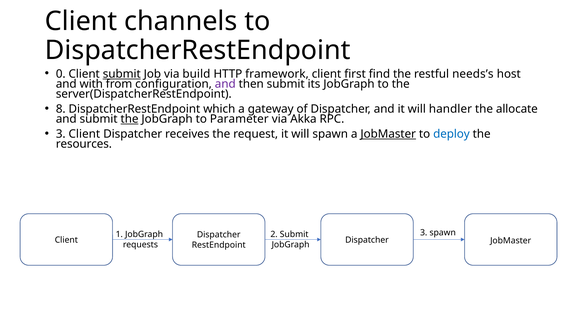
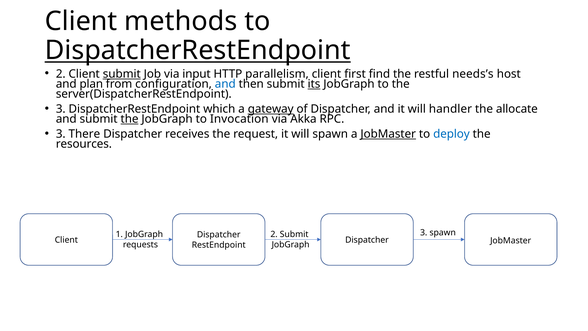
channels: channels -> methods
DispatcherRestEndpoint at (198, 50) underline: none -> present
0 at (61, 74): 0 -> 2
build: build -> input
framework: framework -> parallelism
with: with -> plan
and at (225, 84) colour: purple -> blue
its underline: none -> present
8 at (61, 109): 8 -> 3
gateway underline: none -> present
Parameter: Parameter -> Invocation
3 Client: Client -> There
